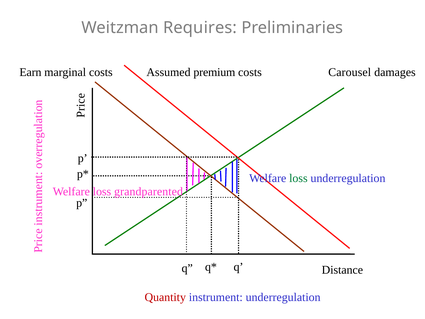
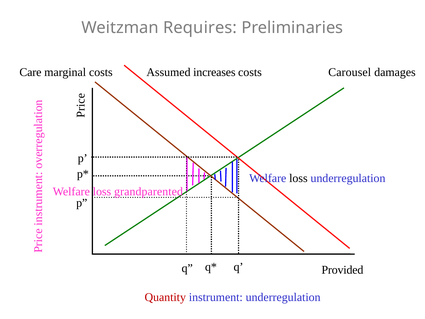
Earn: Earn -> Care
premium: premium -> increases
loss at (298, 178) colour: green -> black
Distance: Distance -> Provided
